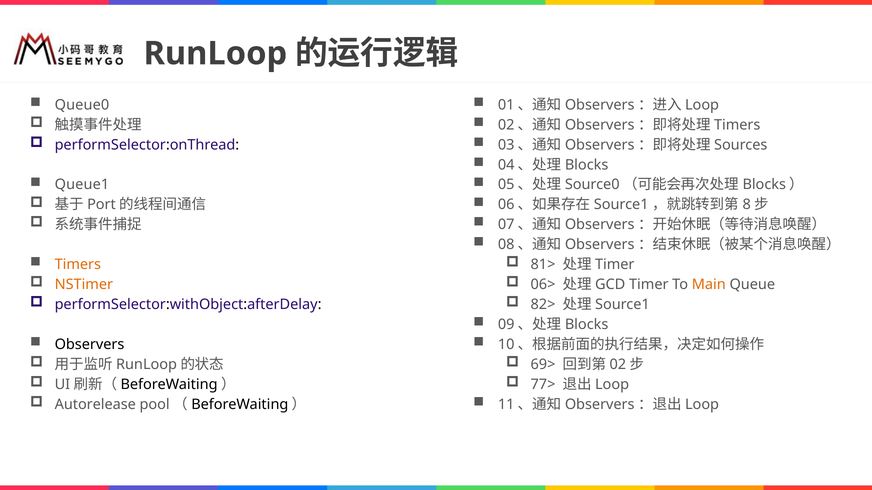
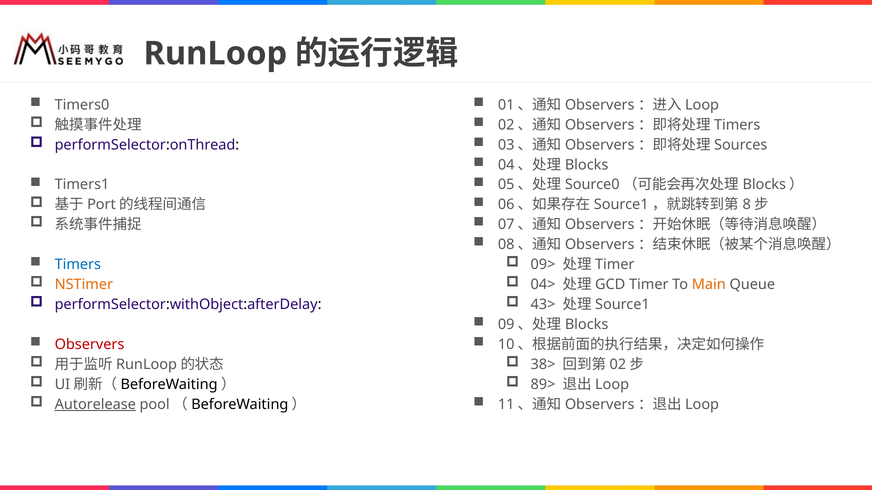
Queue0: Queue0 -> Timers0
Queue1: Queue1 -> Timers1
Timers colour: orange -> blue
81>: 81> -> 09>
06>: 06> -> 04>
82>: 82> -> 43>
Observers colour: black -> red
69>: 69> -> 38>
77>: 77> -> 89>
Autorelease underline: none -> present
